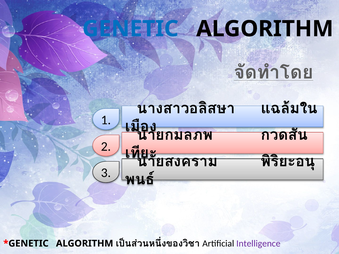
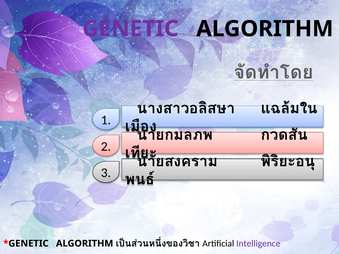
GENETIC colour: blue -> purple
